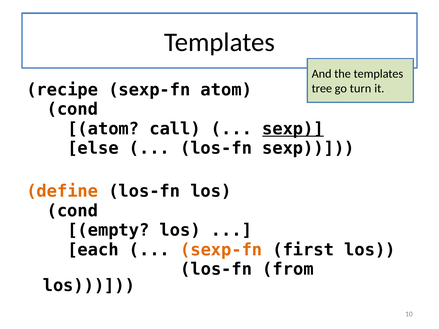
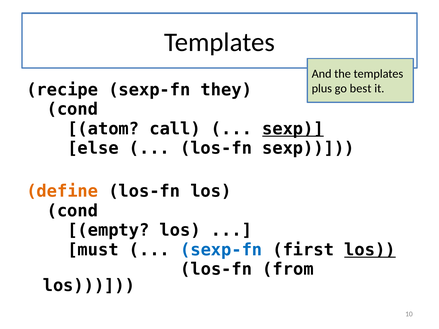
sexp-fn atom: atom -> they
tree: tree -> plus
turn: turn -> best
each: each -> must
sexp-fn at (221, 250) colour: orange -> blue
los at (370, 250) underline: none -> present
